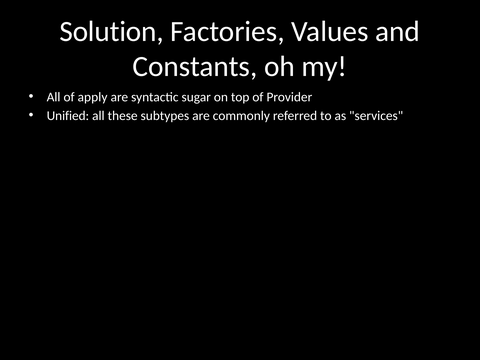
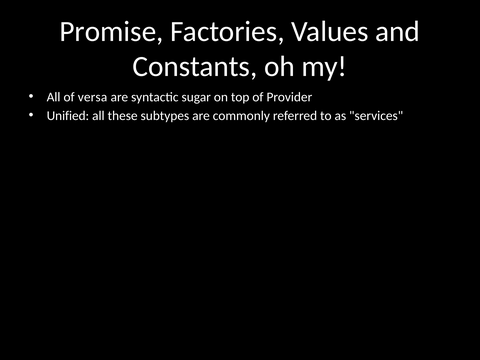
Solution: Solution -> Promise
apply: apply -> versa
